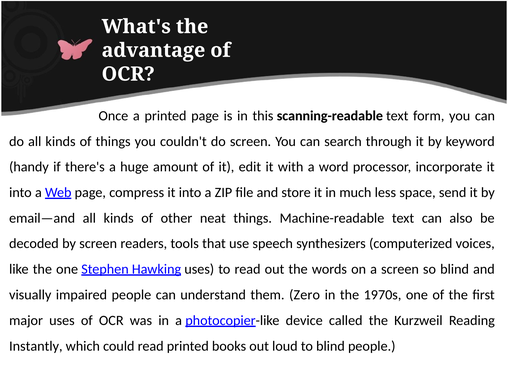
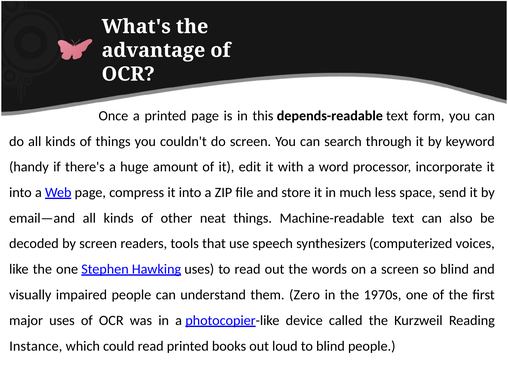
scanning-readable: scanning-readable -> depends-readable
Instantly: Instantly -> Instance
